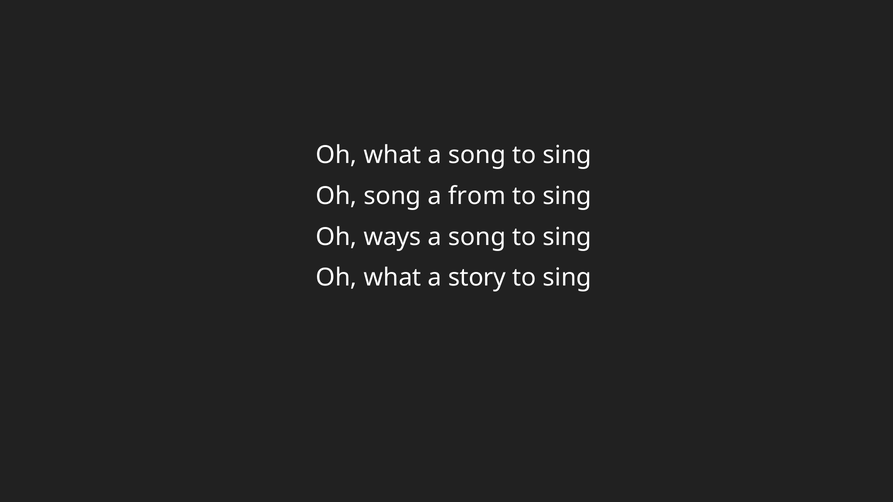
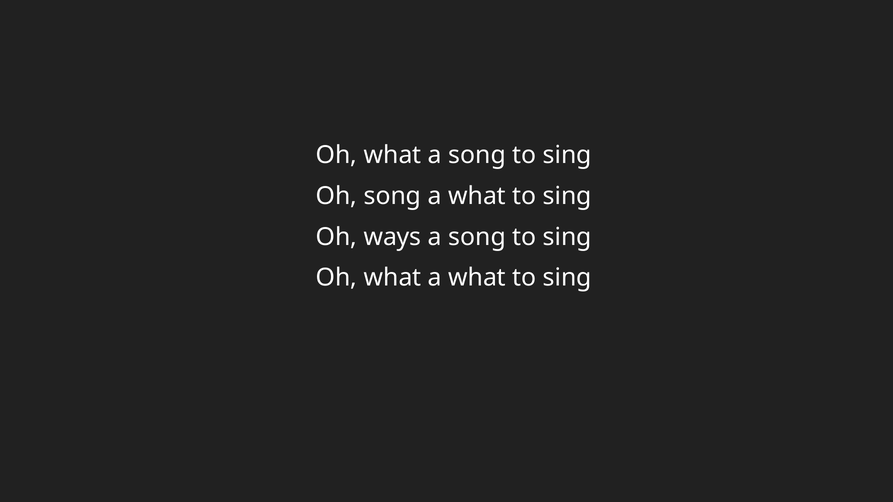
from at (477, 196): from -> what
what a story: story -> what
